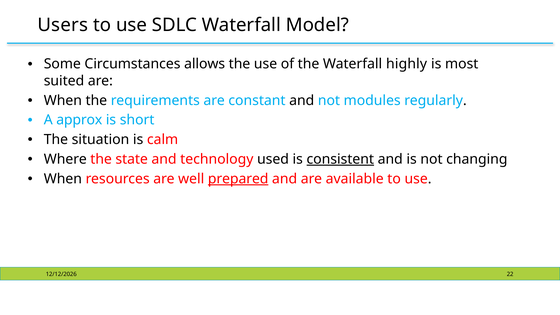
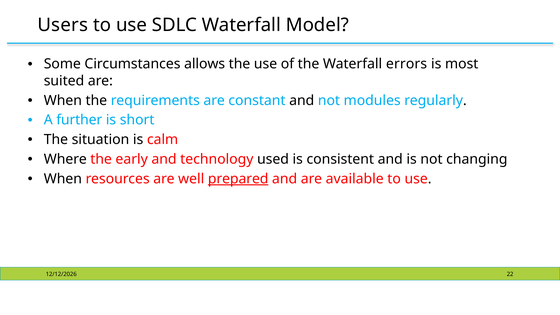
highly: highly -> errors
approx: approx -> further
state: state -> early
consistent underline: present -> none
